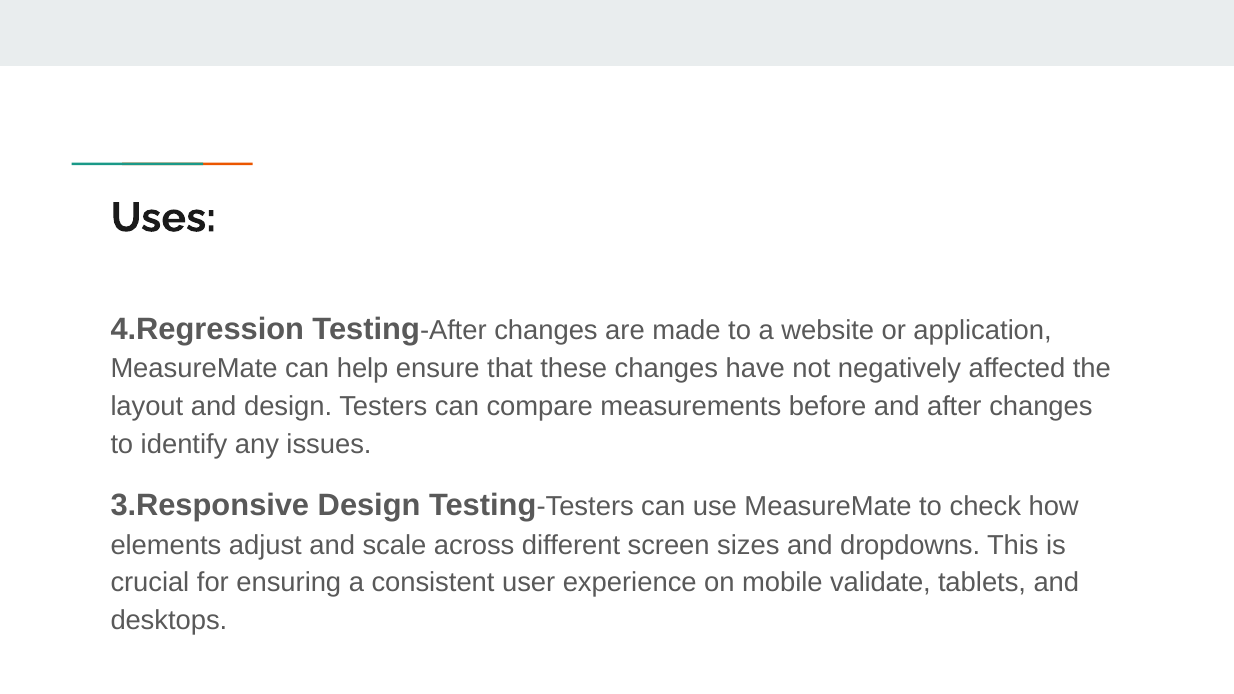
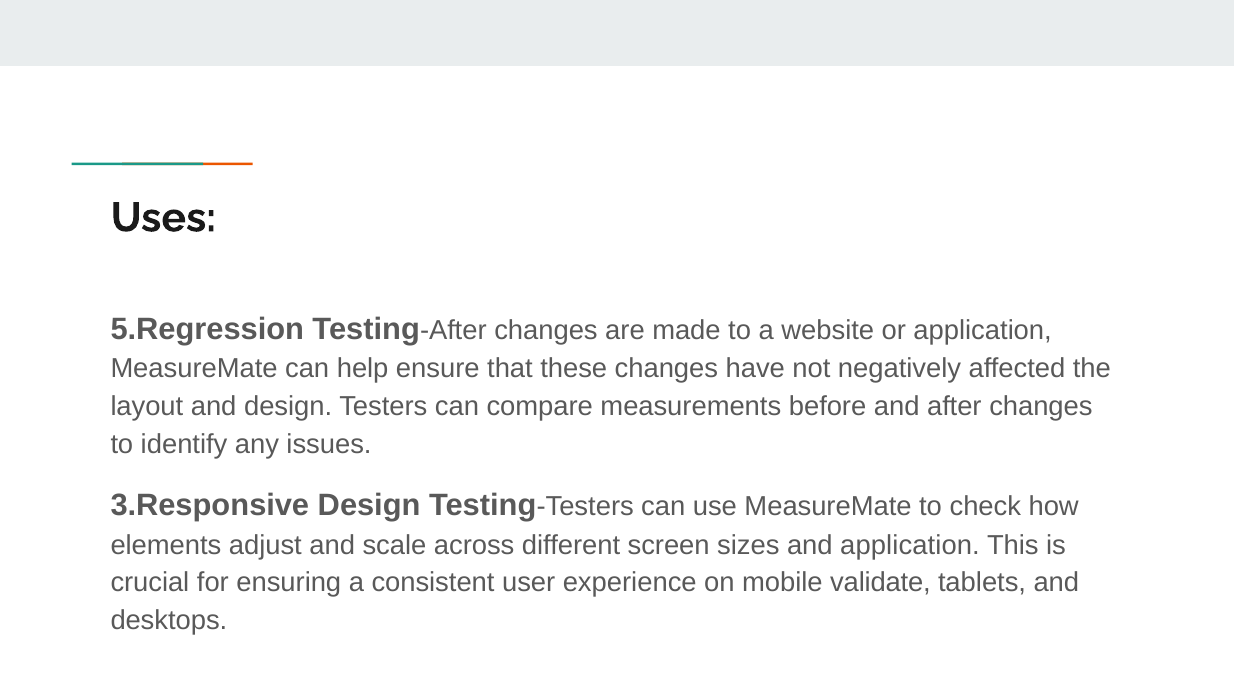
4.Regression: 4.Regression -> 5.Regression
and dropdowns: dropdowns -> application
